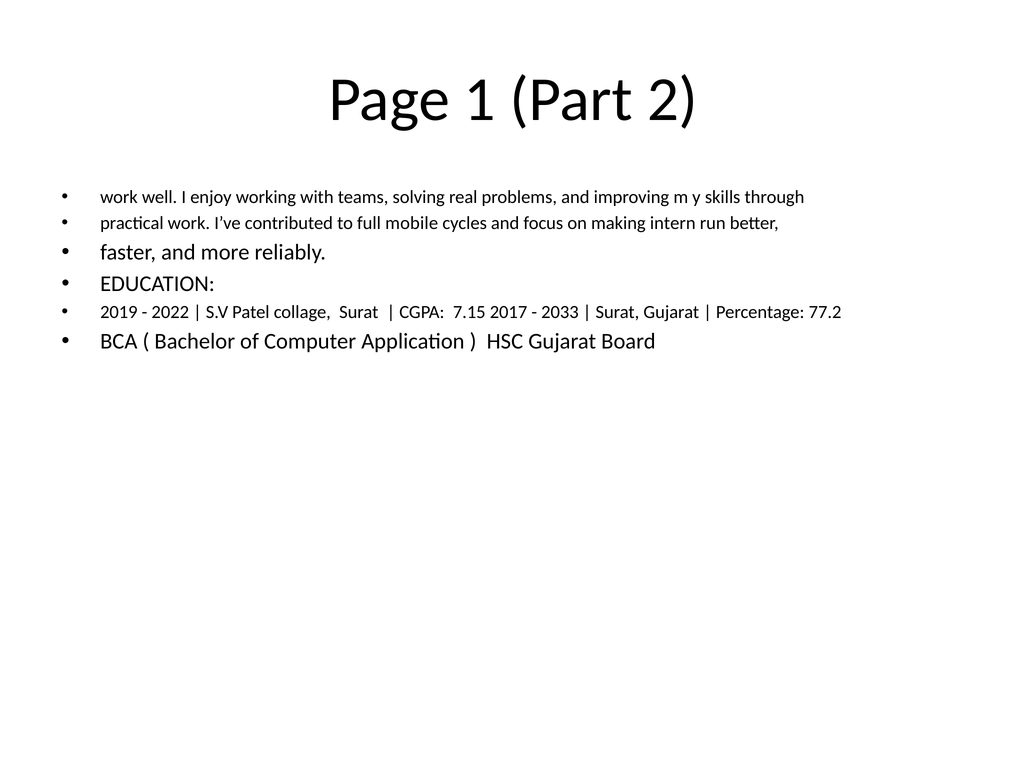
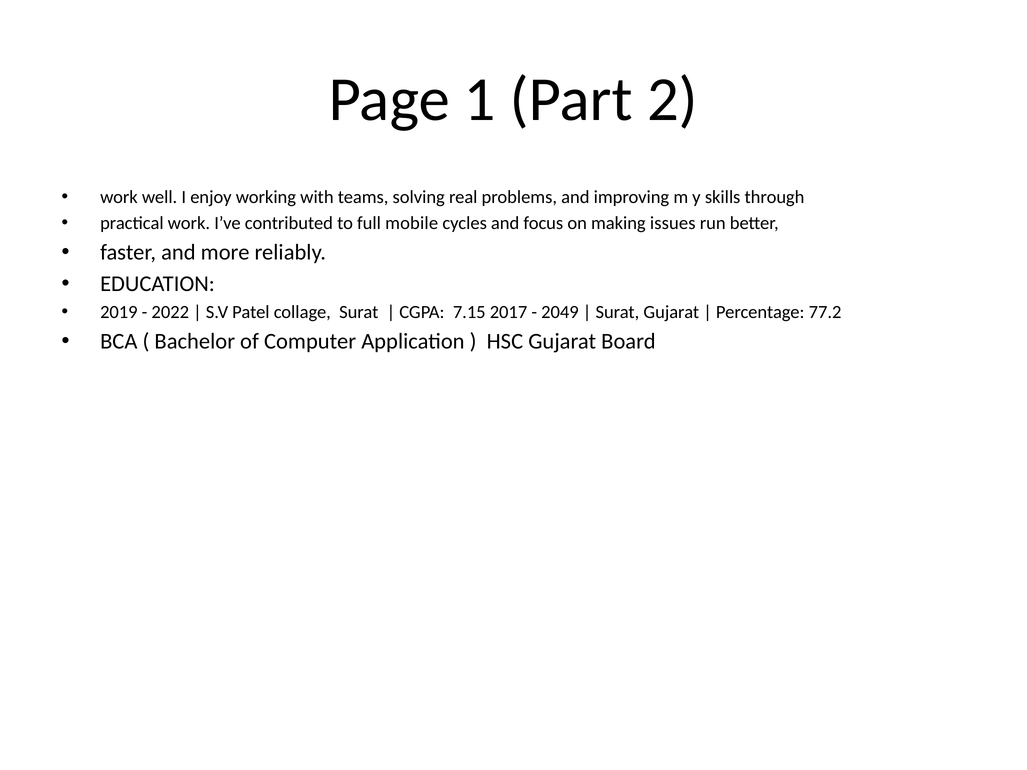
intern: intern -> issues
2033: 2033 -> 2049
